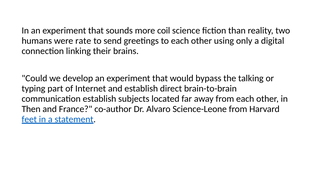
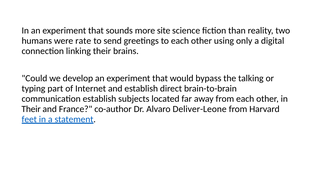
coil: coil -> site
Then at (31, 109): Then -> Their
Science-Leone: Science-Leone -> Deliver-Leone
